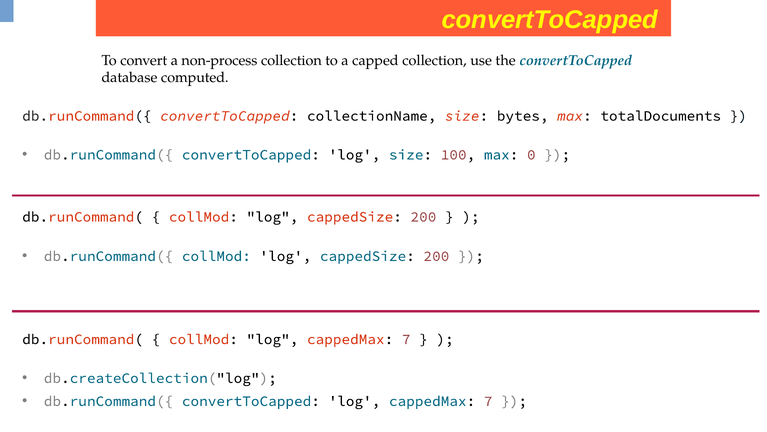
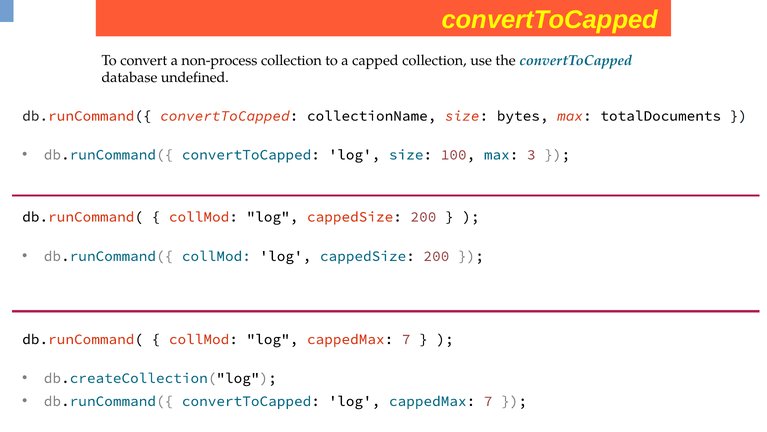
computed: computed -> undefined
0: 0 -> 3
